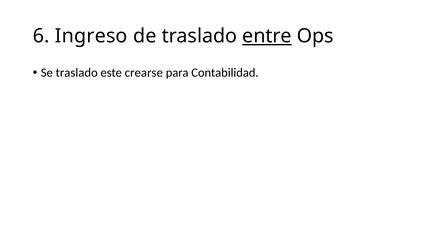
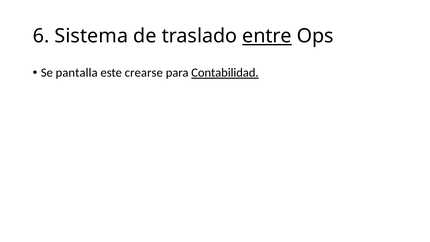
Ingreso: Ingreso -> Sistema
Se traslado: traslado -> pantalla
Contabilidad underline: none -> present
